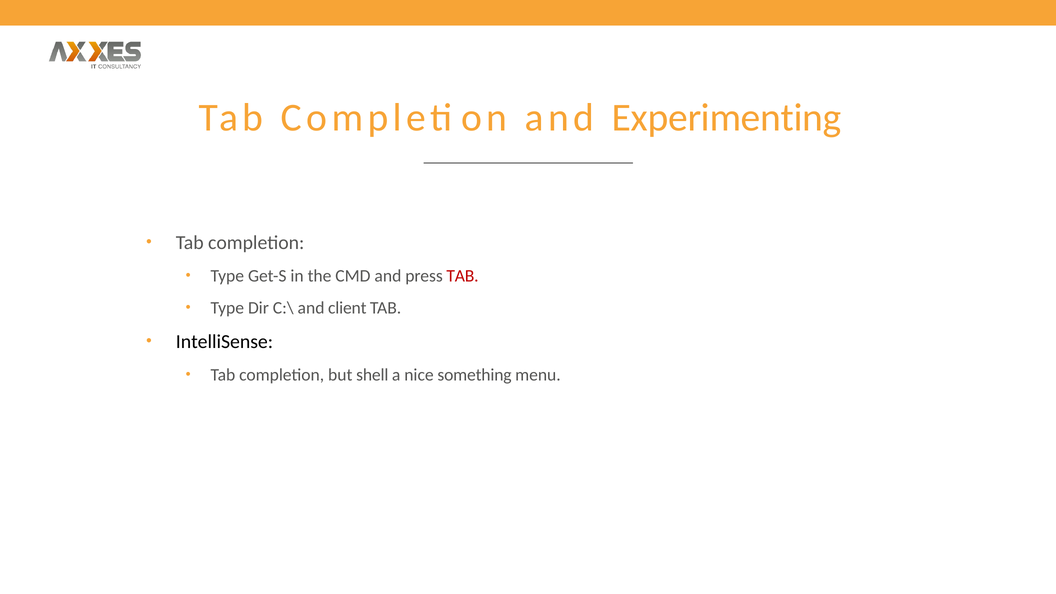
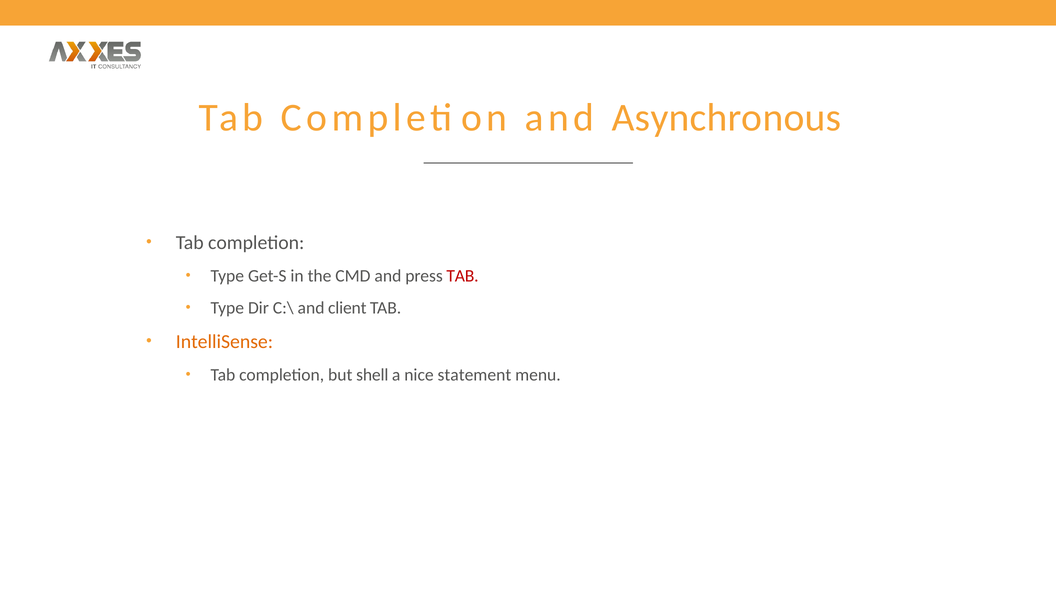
Experimenting: Experimenting -> Asynchronous
IntelliSense colour: black -> orange
something: something -> statement
